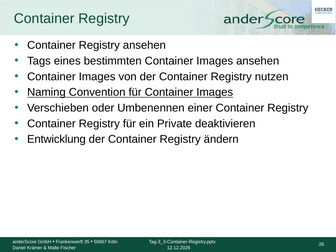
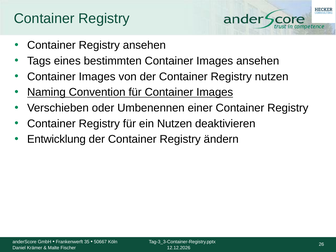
ein Private: Private -> Nutzen
